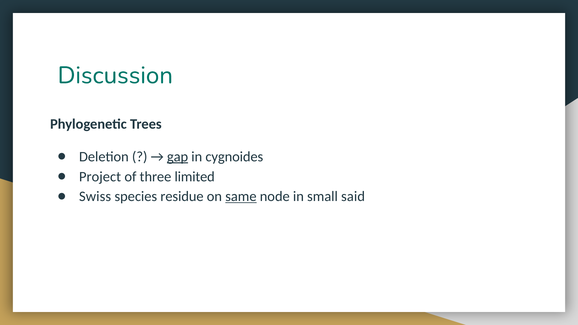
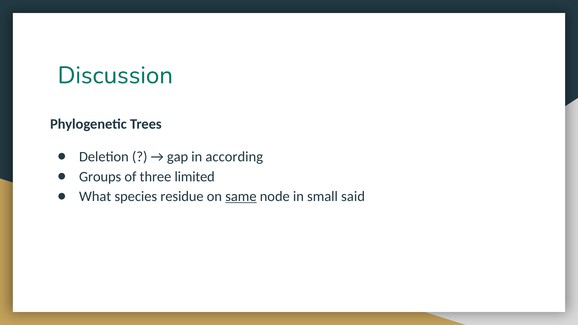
gap underline: present -> none
cygnoides: cygnoides -> according
Project: Project -> Groups
Swiss: Swiss -> What
